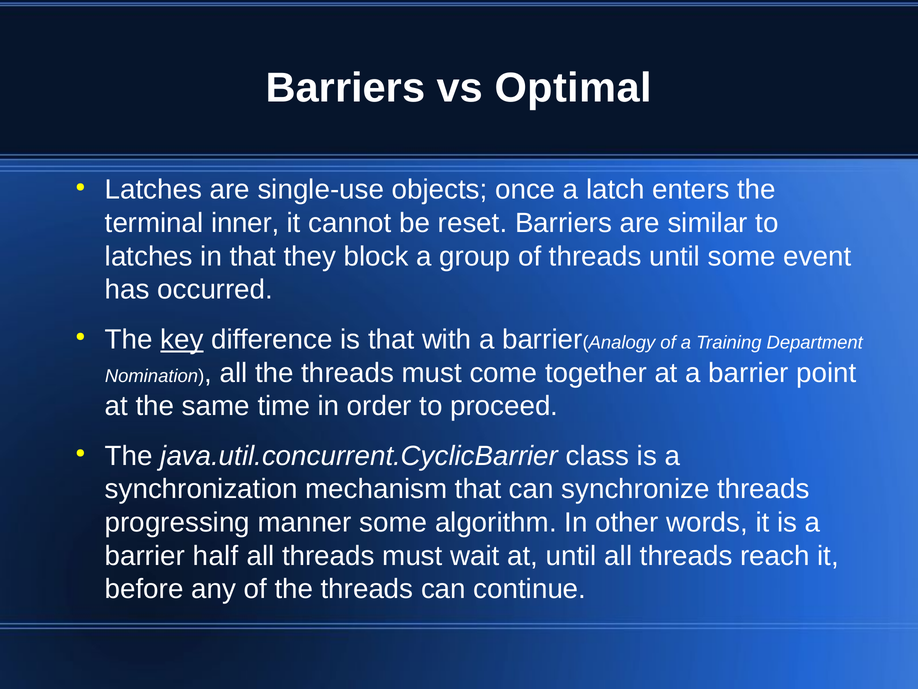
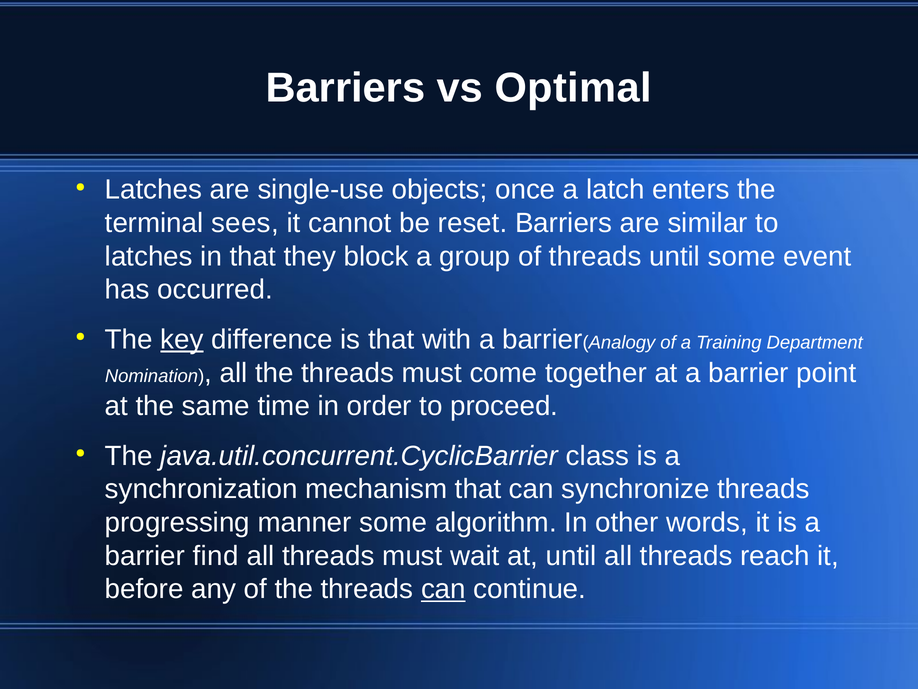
inner: inner -> sees
half: half -> find
can at (443, 589) underline: none -> present
